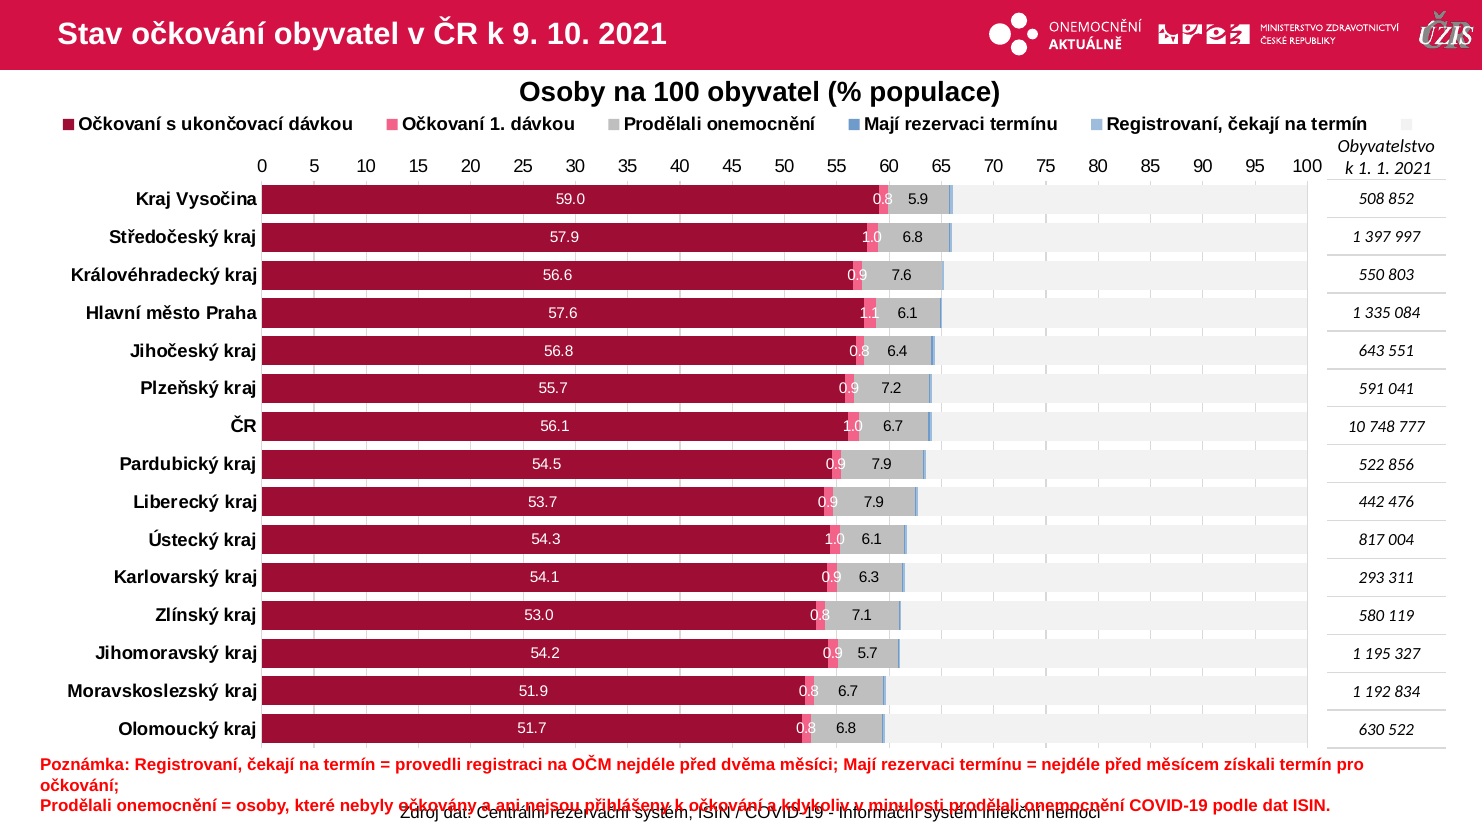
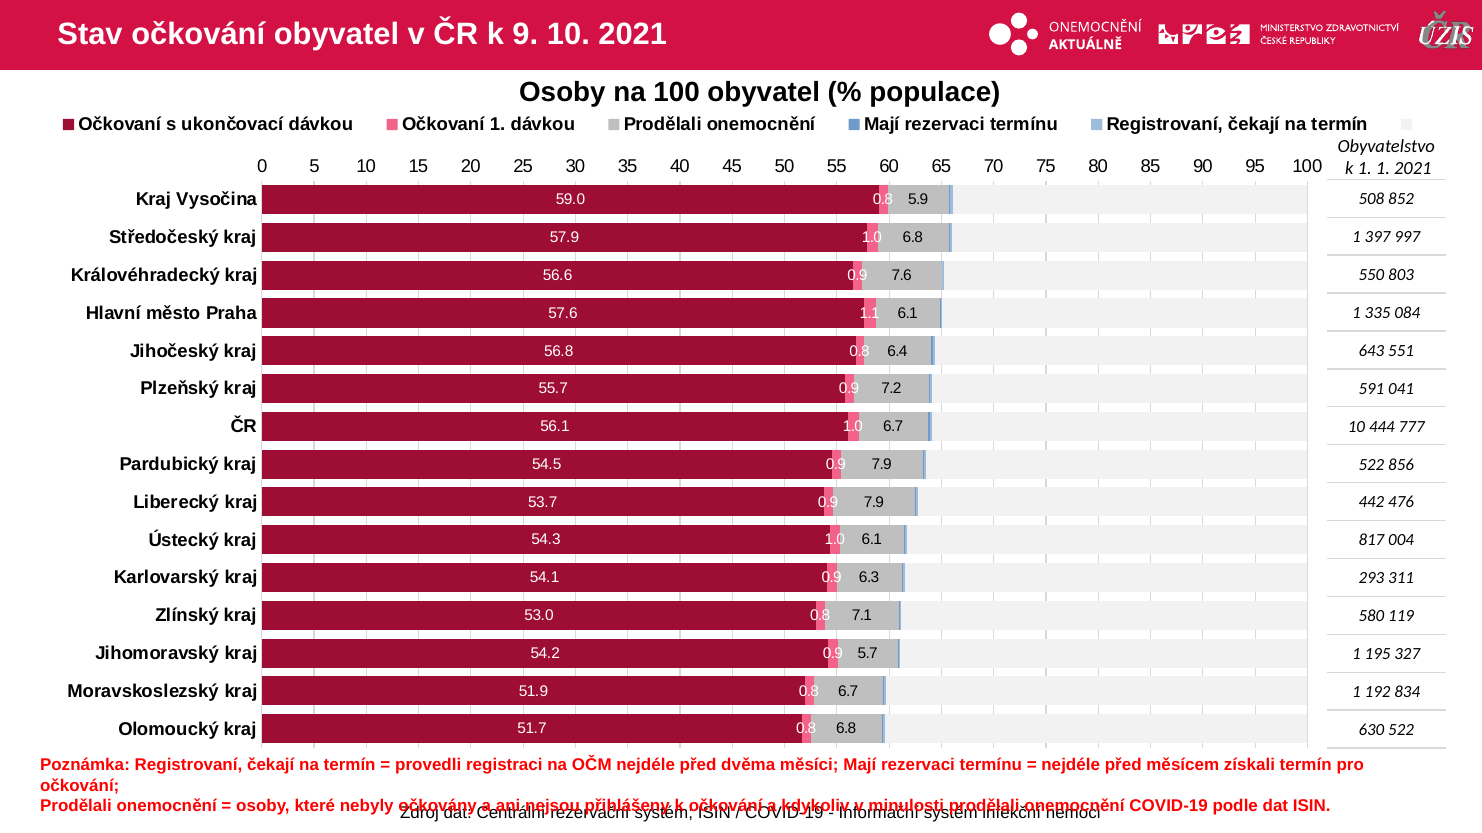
748: 748 -> 444
